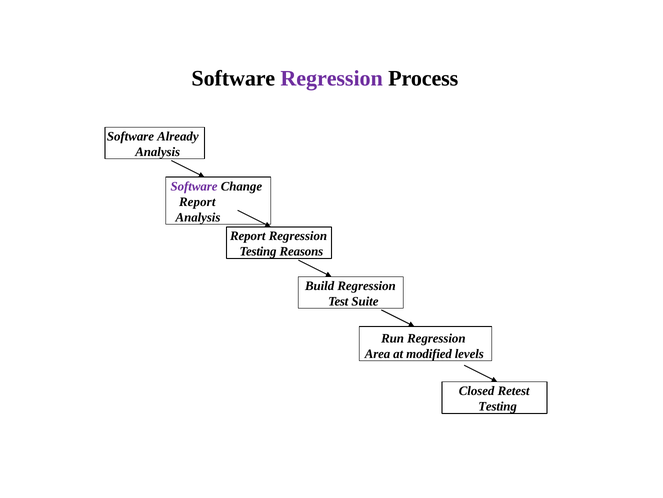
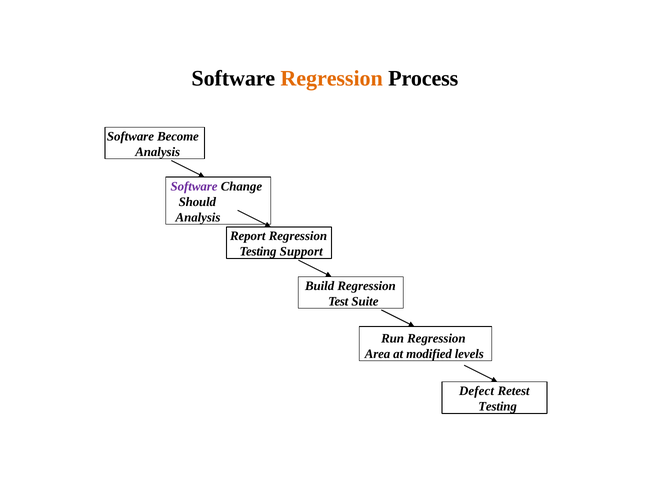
Regression at (332, 78) colour: purple -> orange
Already: Already -> Become
Report at (197, 202): Report -> Should
Reasons: Reasons -> Support
Closed: Closed -> Defect
